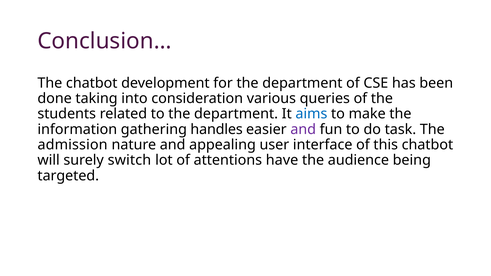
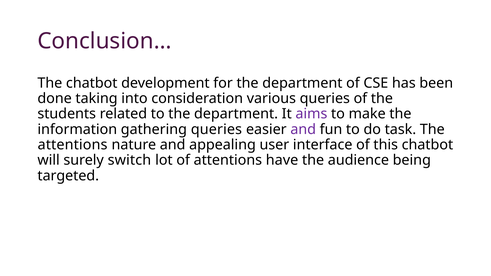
aims colour: blue -> purple
gathering handles: handles -> queries
admission at (73, 145): admission -> attentions
